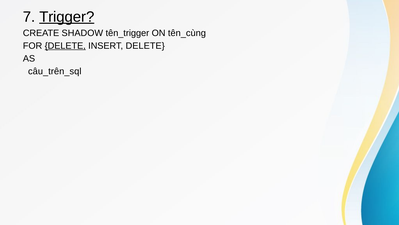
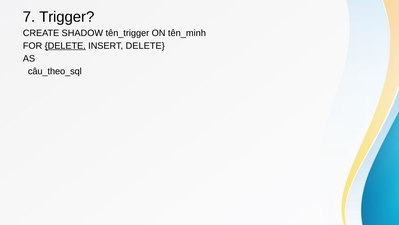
Trigger underline: present -> none
tên_cùng: tên_cùng -> tên_minh
câu_trên_sql: câu_trên_sql -> câu_theo_sql
